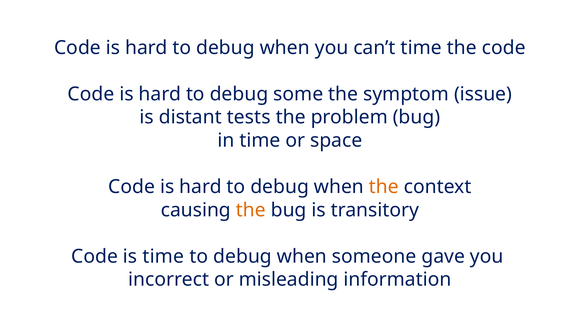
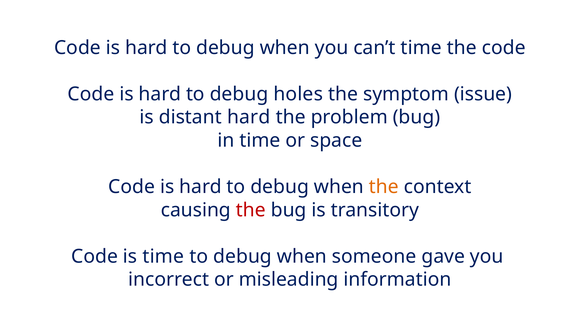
some: some -> holes
distant tests: tests -> hard
the at (251, 210) colour: orange -> red
